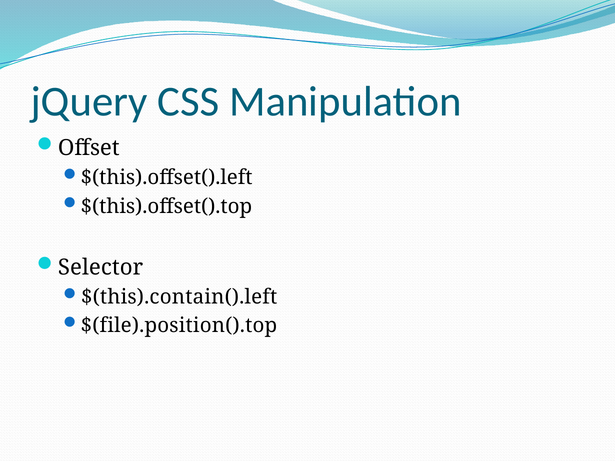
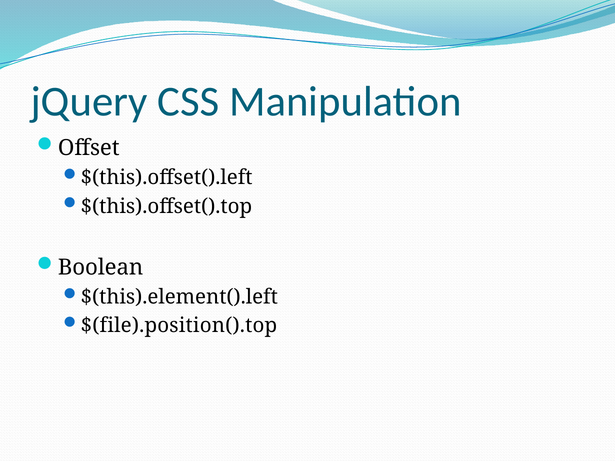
Selector: Selector -> Boolean
$(this).contain().left: $(this).contain().left -> $(this).element().left
